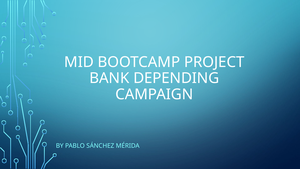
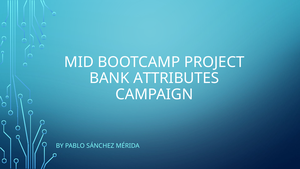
DEPENDING: DEPENDING -> ATTRIBUTES
